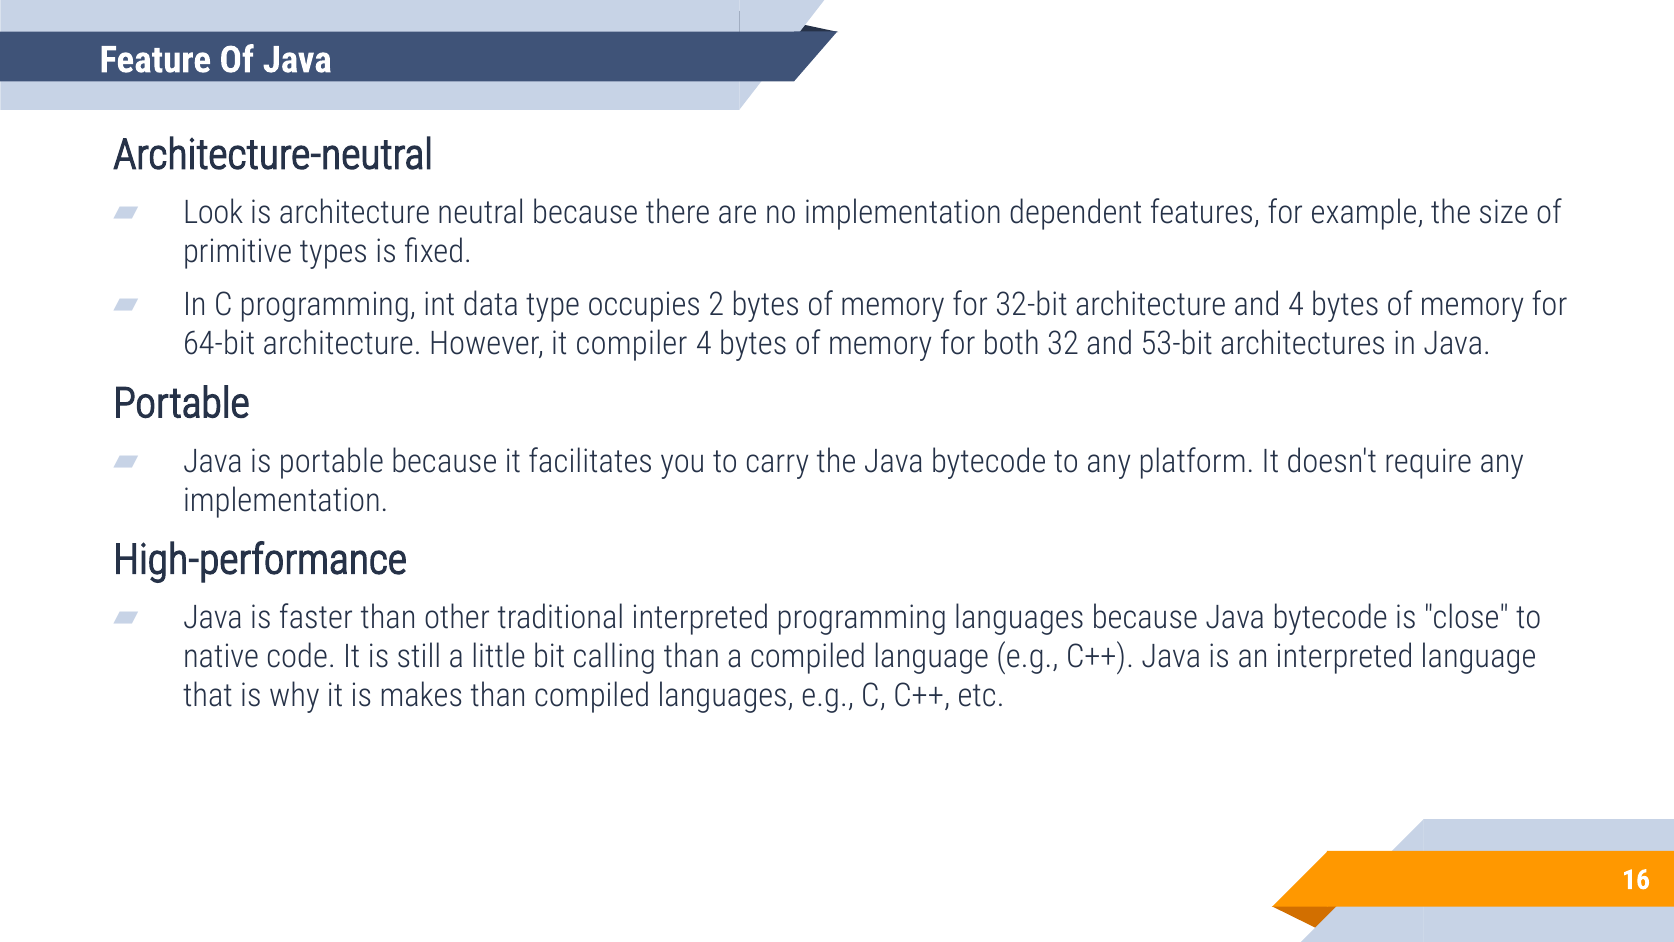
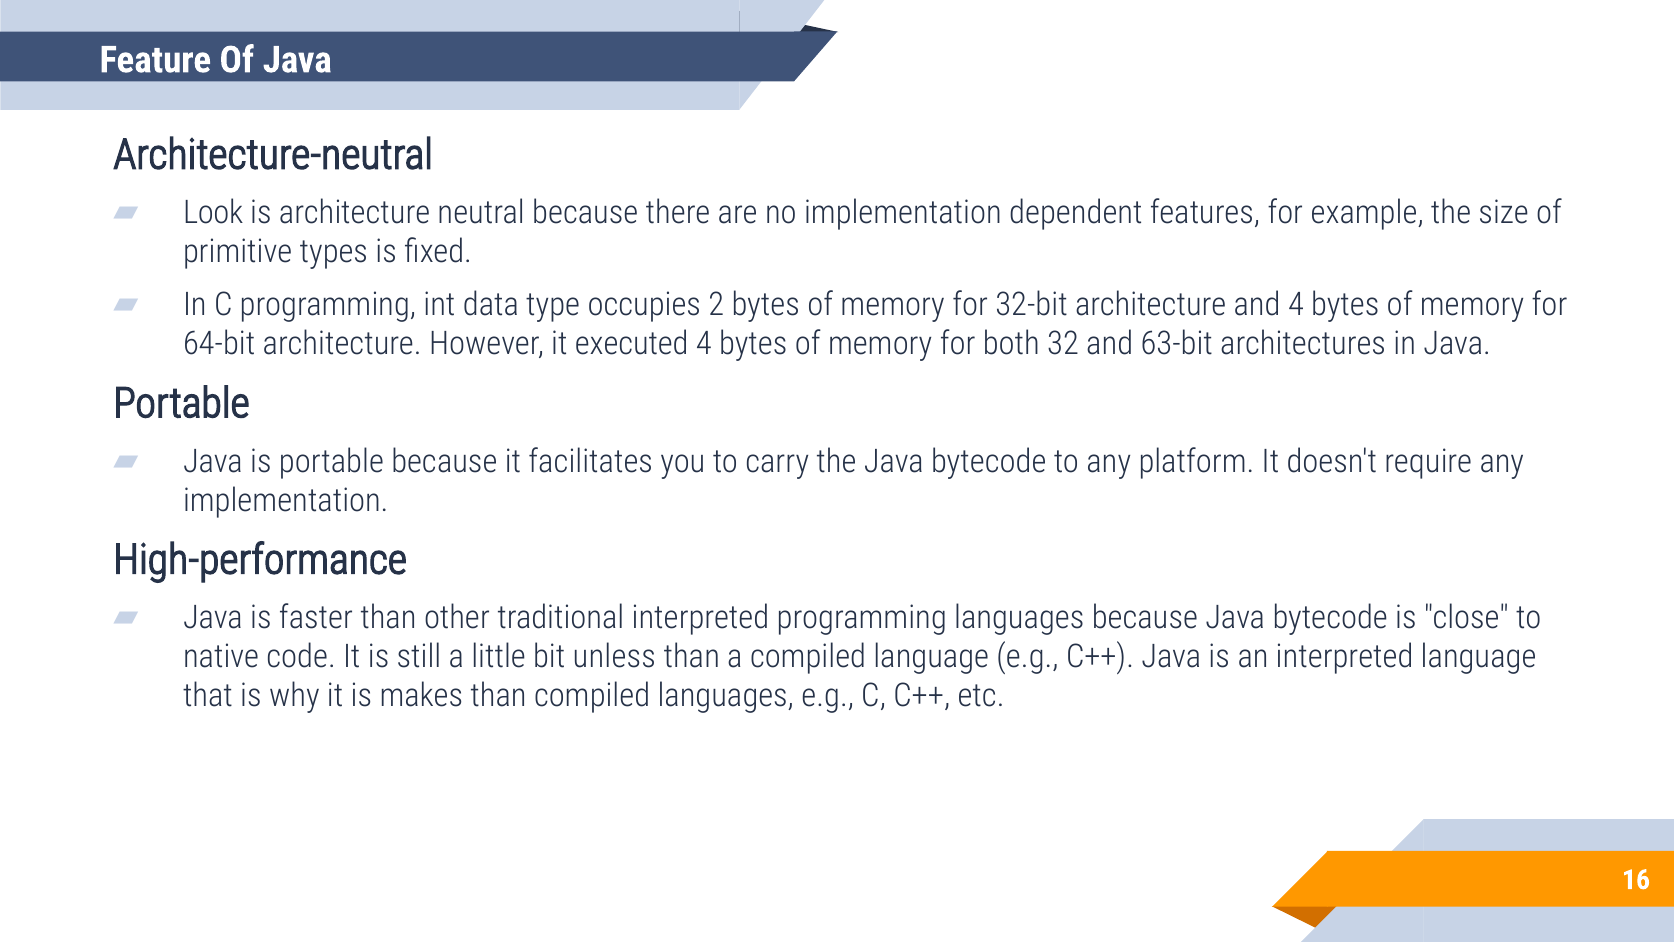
compiler: compiler -> executed
53-bit: 53-bit -> 63-bit
calling: calling -> unless
